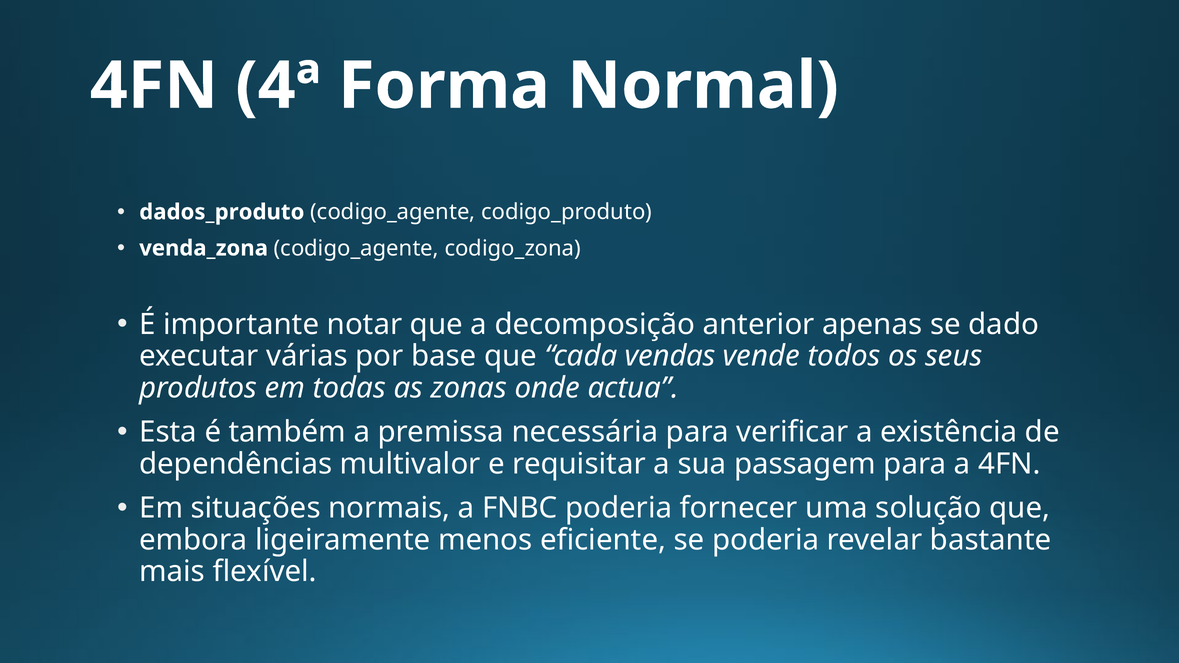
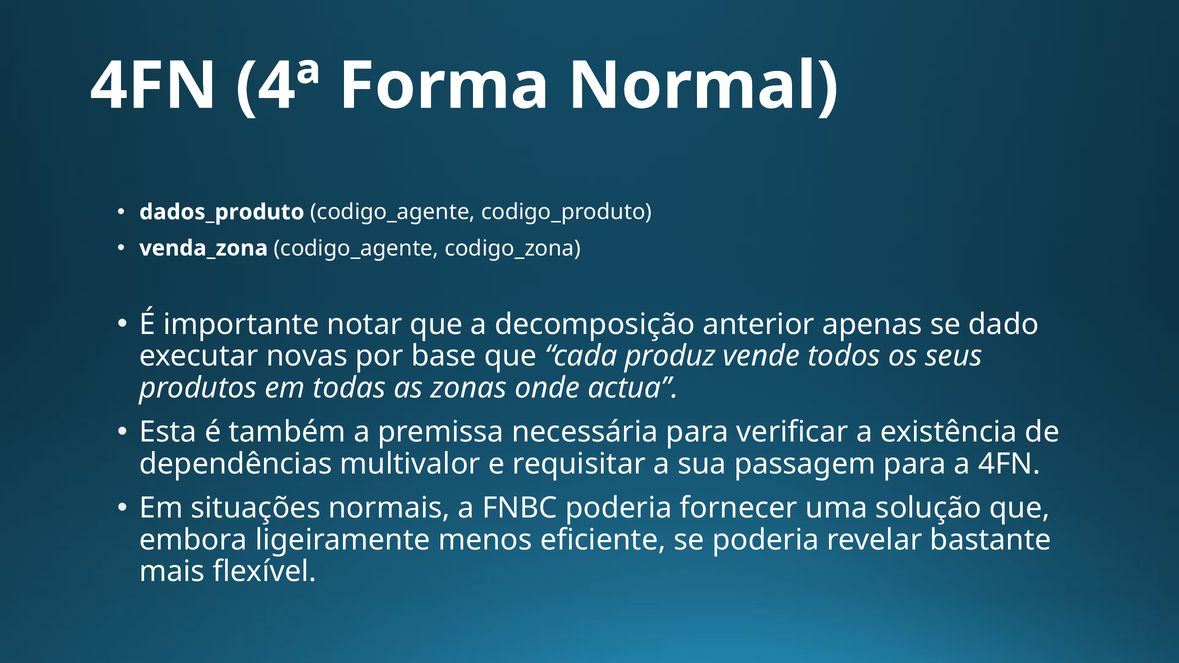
várias: várias -> novas
vendas: vendas -> produz
